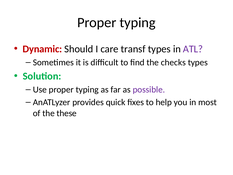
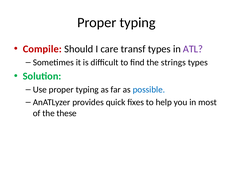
Dynamic: Dynamic -> Compile
checks: checks -> strings
possible colour: purple -> blue
